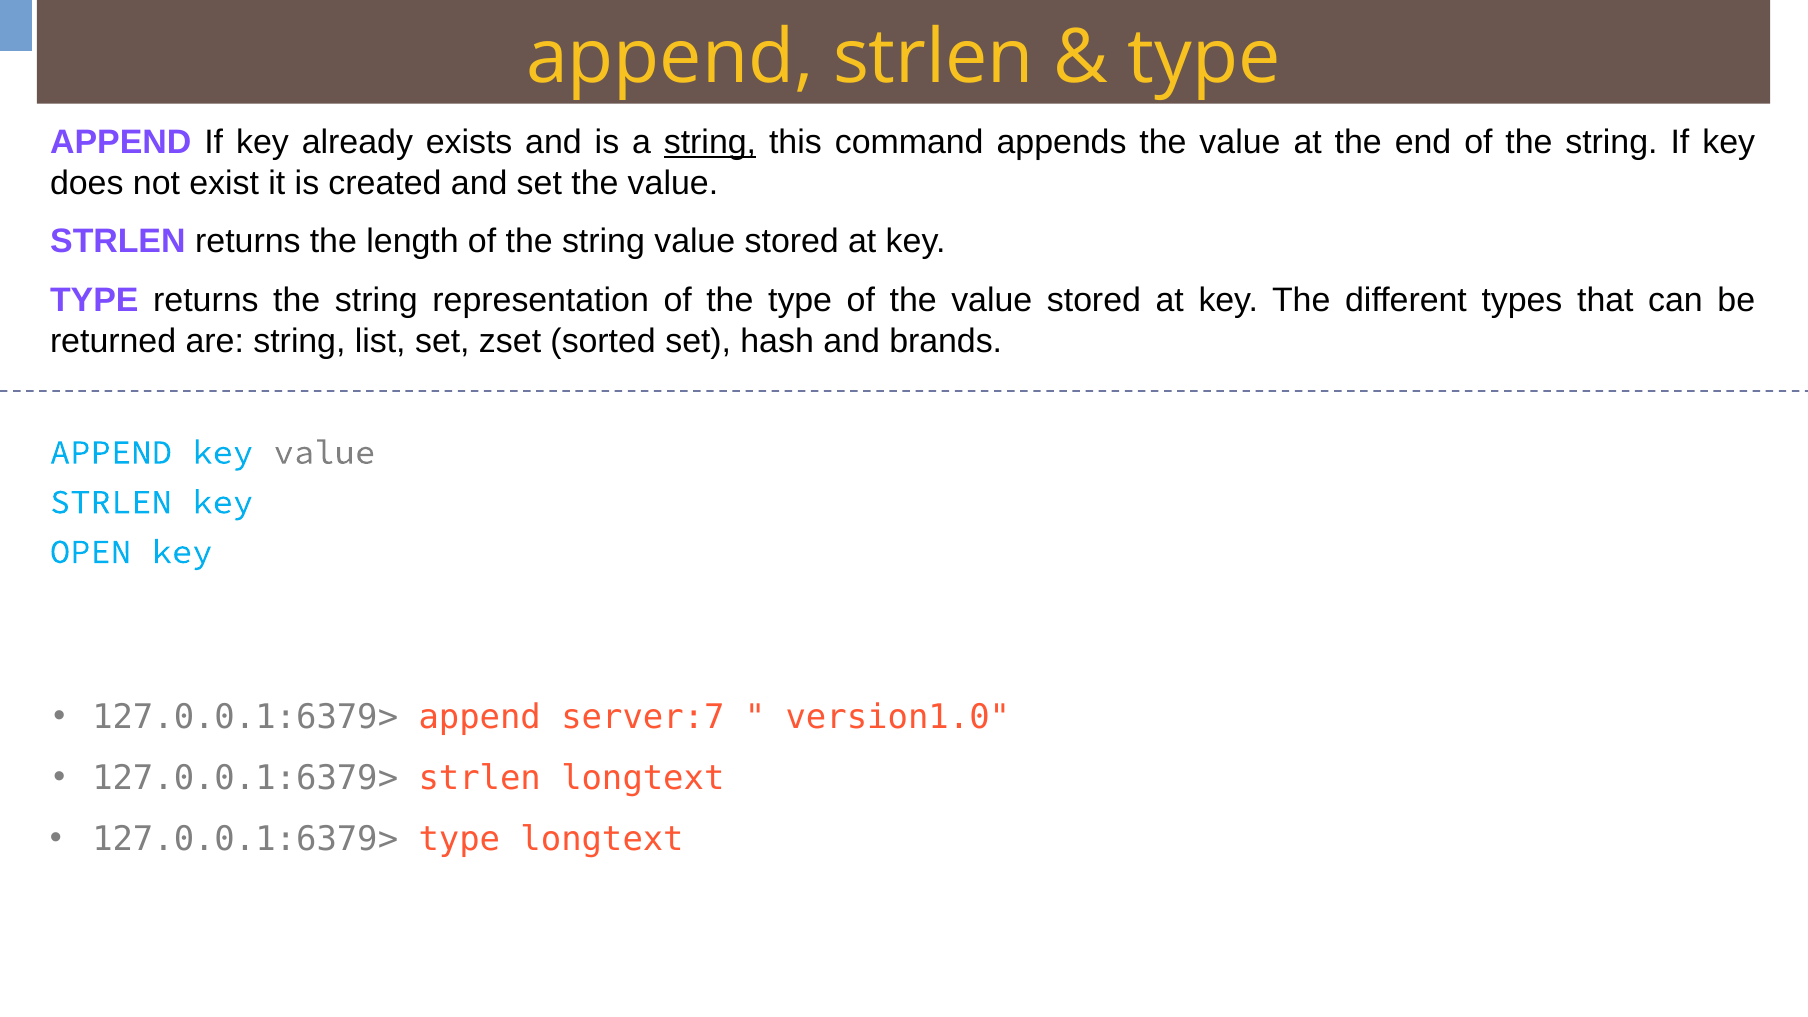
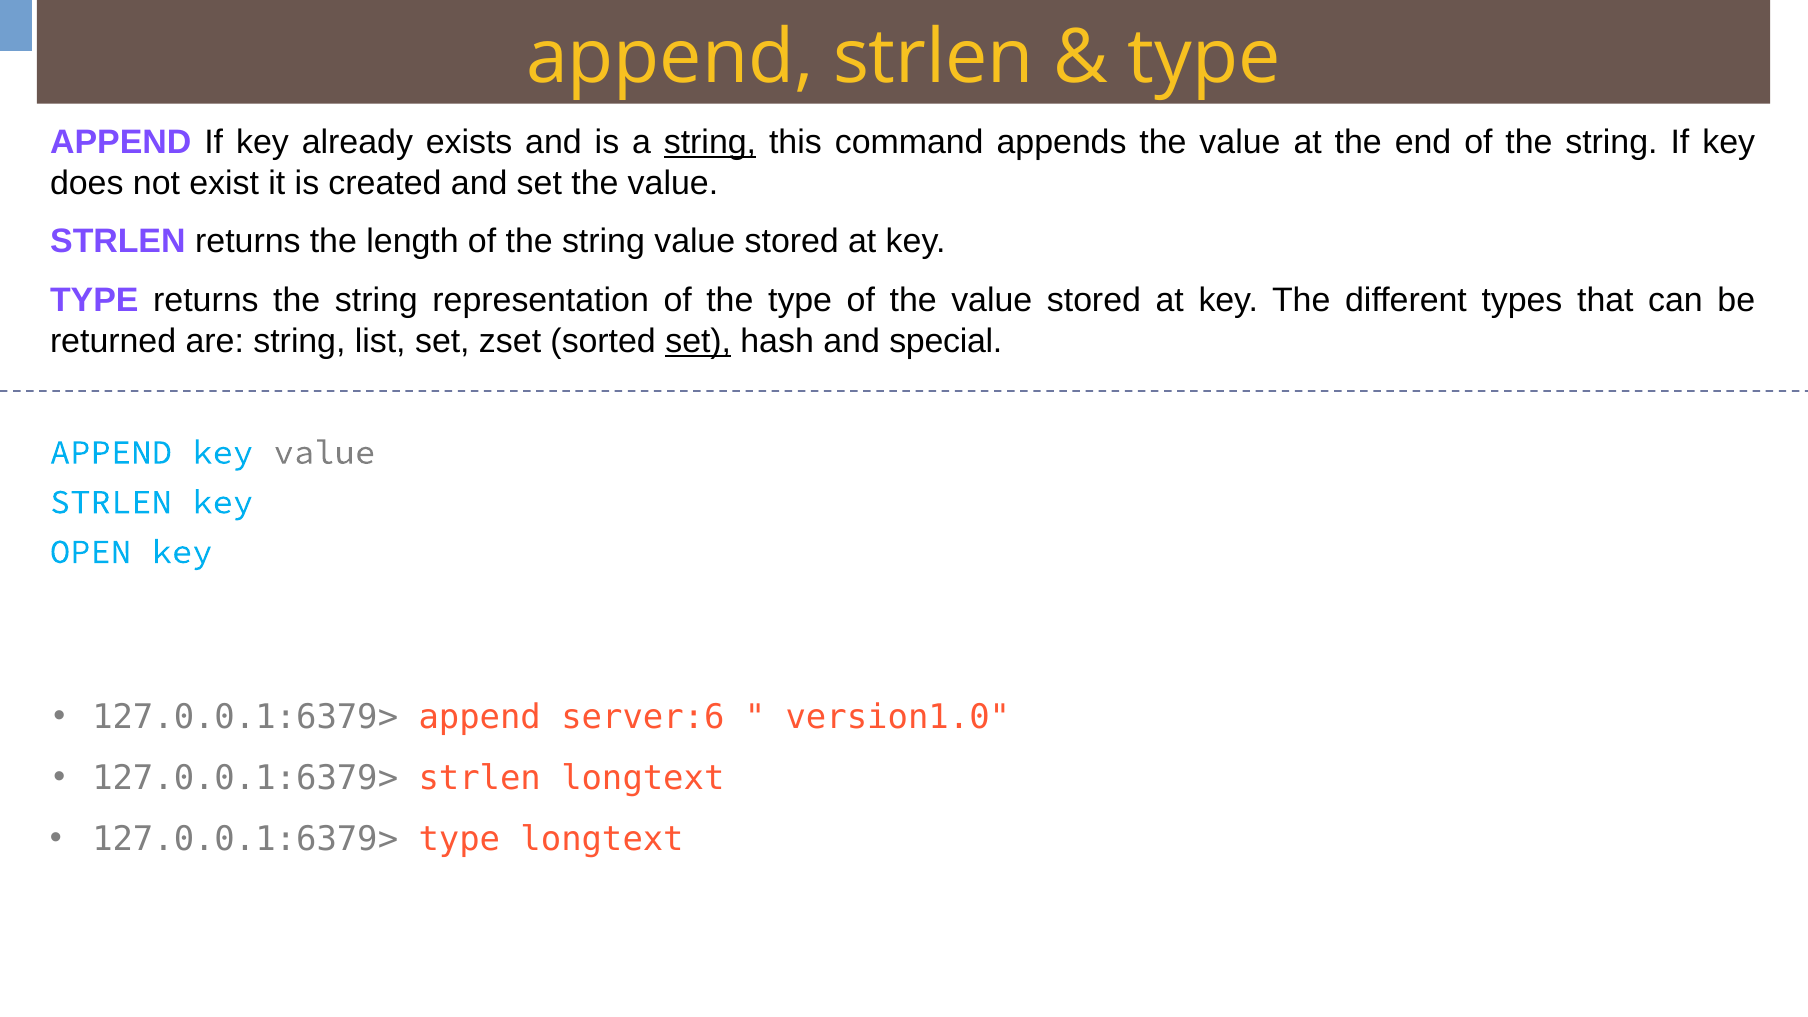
set at (698, 341) underline: none -> present
brands: brands -> special
server:7: server:7 -> server:6
